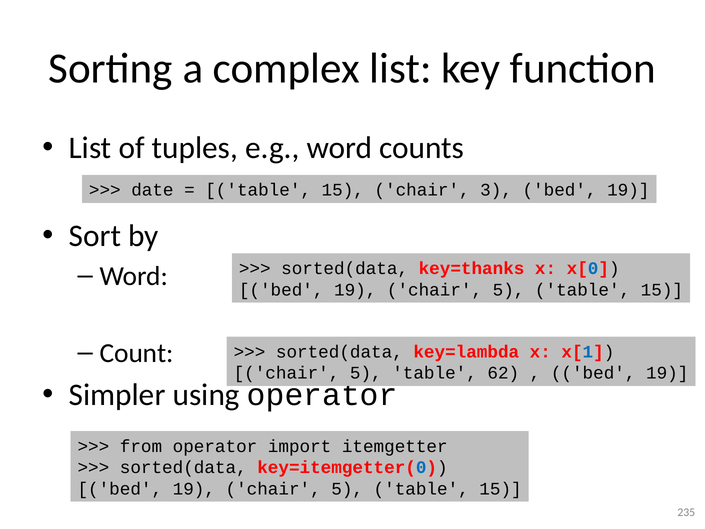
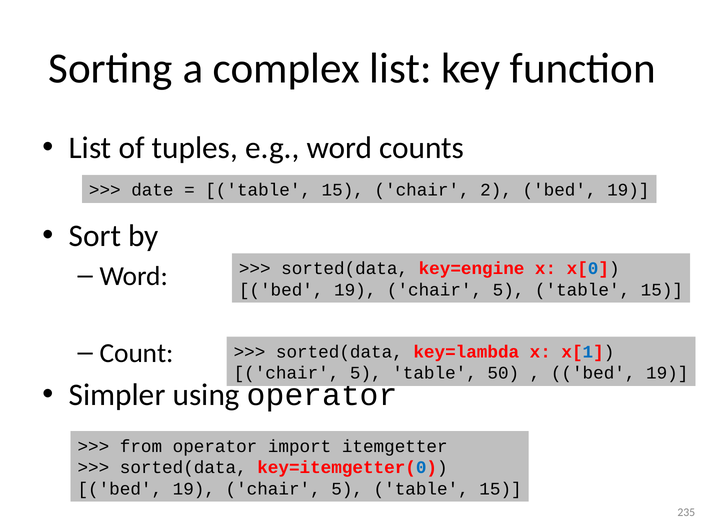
3: 3 -> 2
key=thanks: key=thanks -> key=engine
62: 62 -> 50
